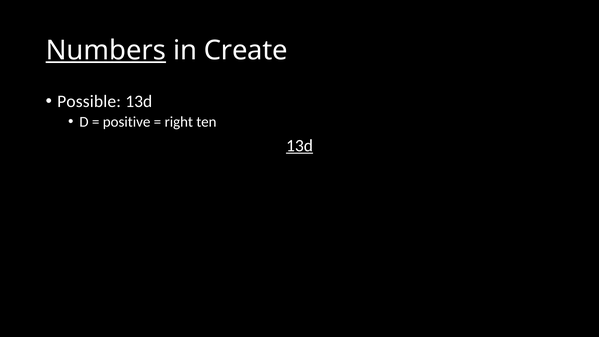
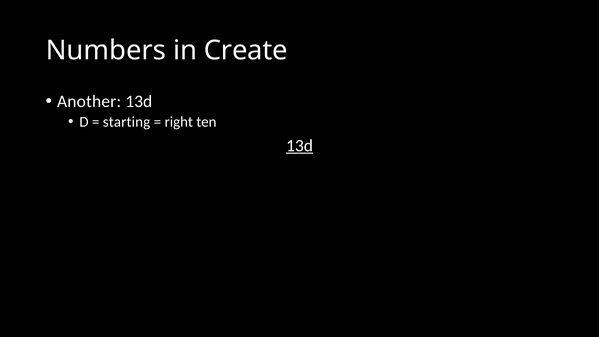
Numbers underline: present -> none
Possible: Possible -> Another
positive: positive -> starting
